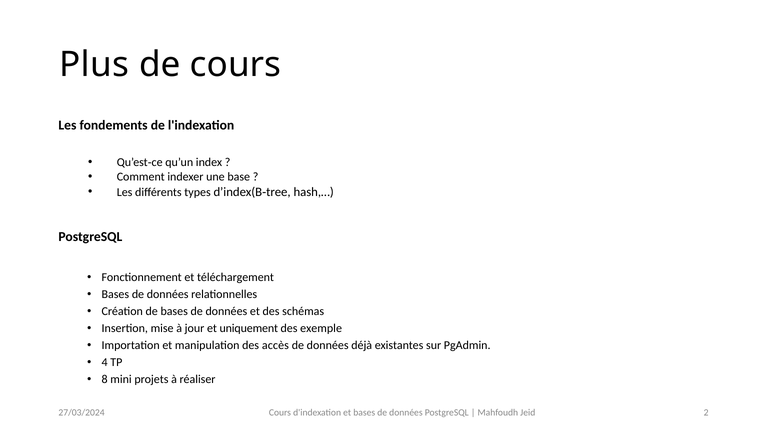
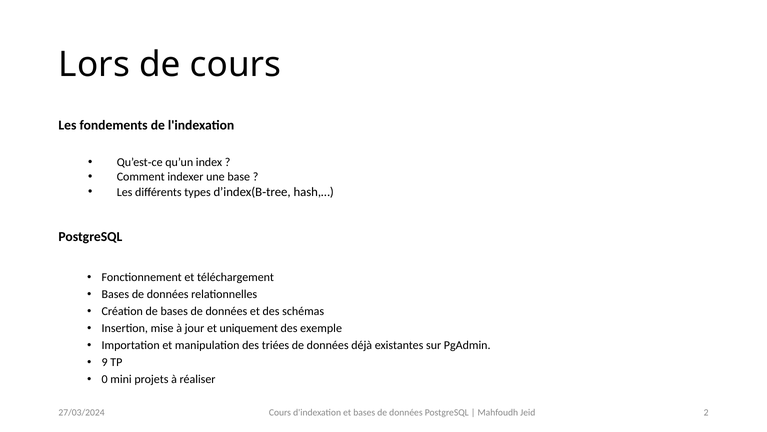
Plus: Plus -> Lors
accès: accès -> triées
4: 4 -> 9
8: 8 -> 0
